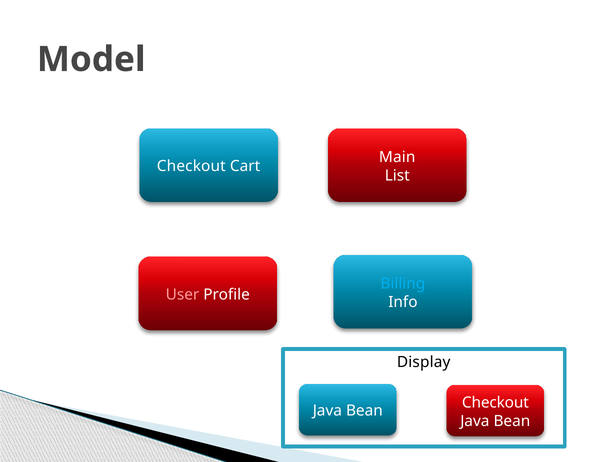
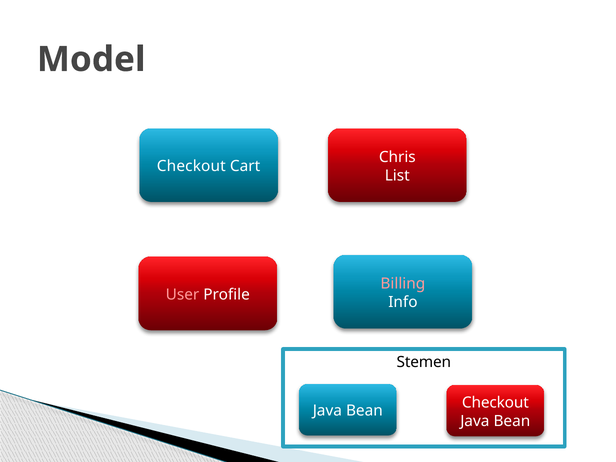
Main: Main -> Chris
Billing colour: light blue -> pink
Display: Display -> Stemen
